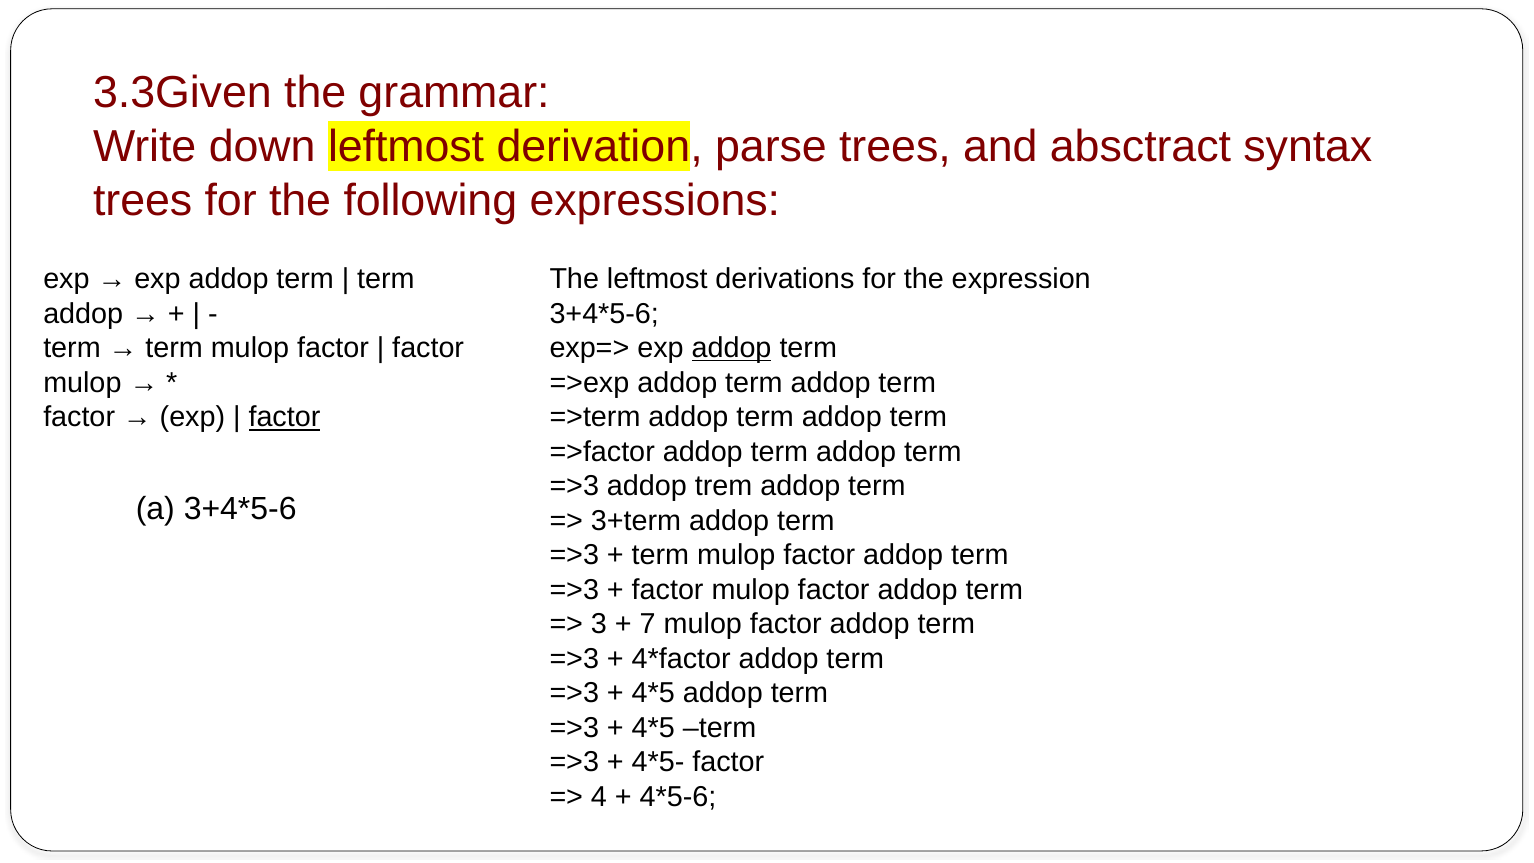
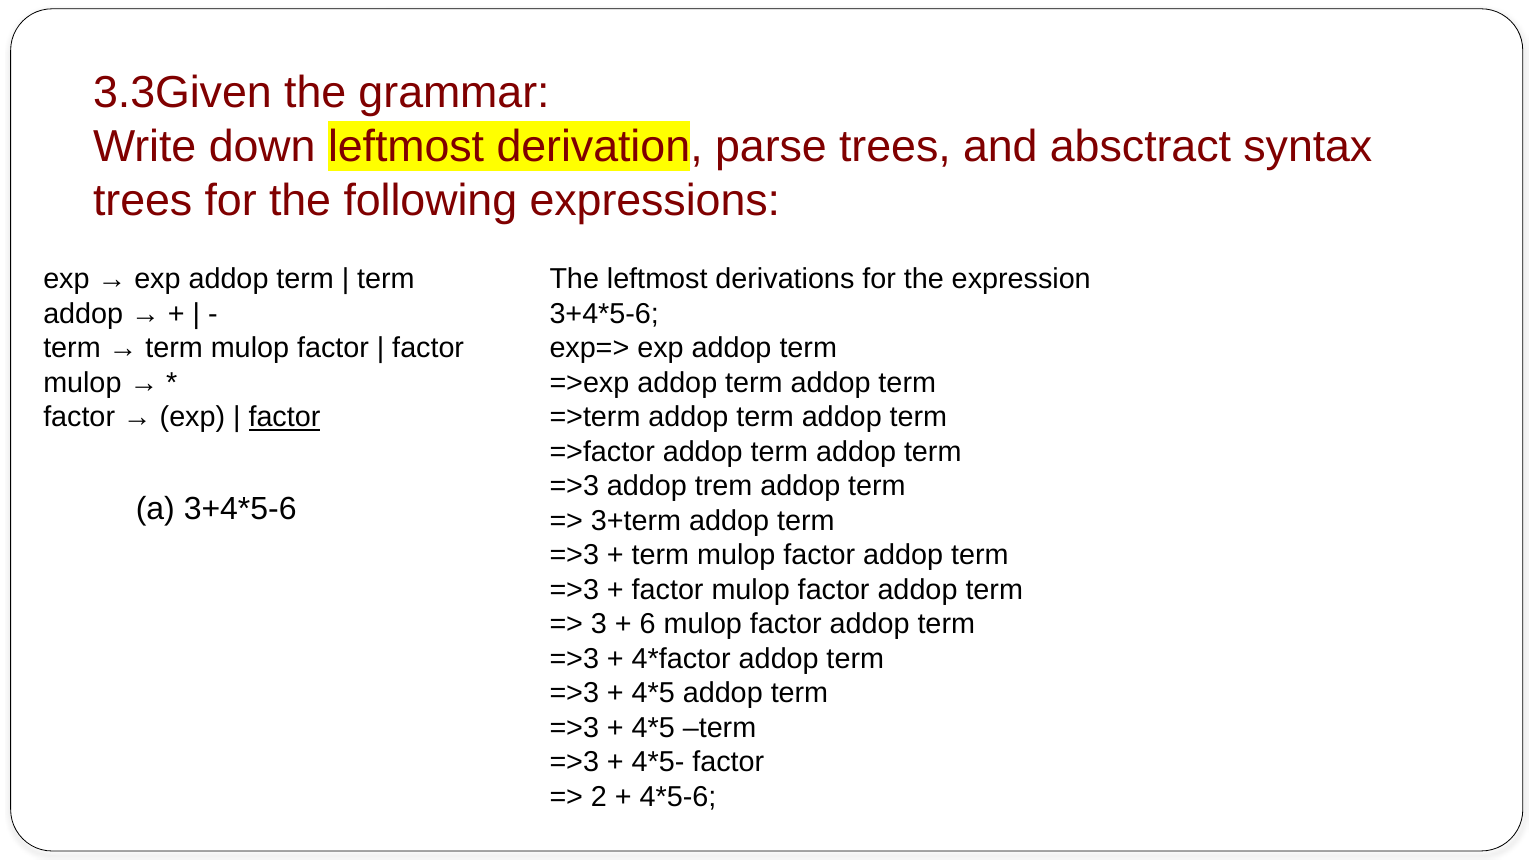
addop at (732, 348) underline: present -> none
7: 7 -> 6
4: 4 -> 2
